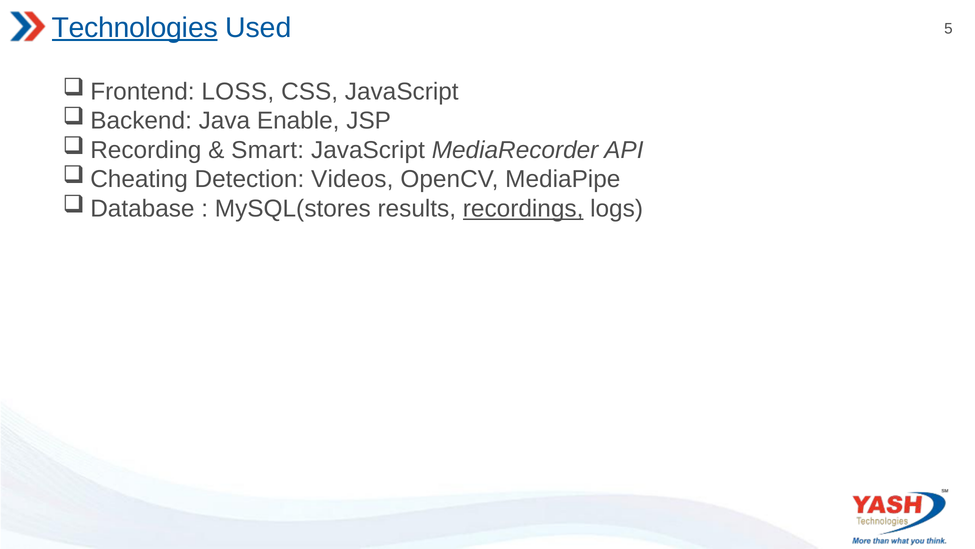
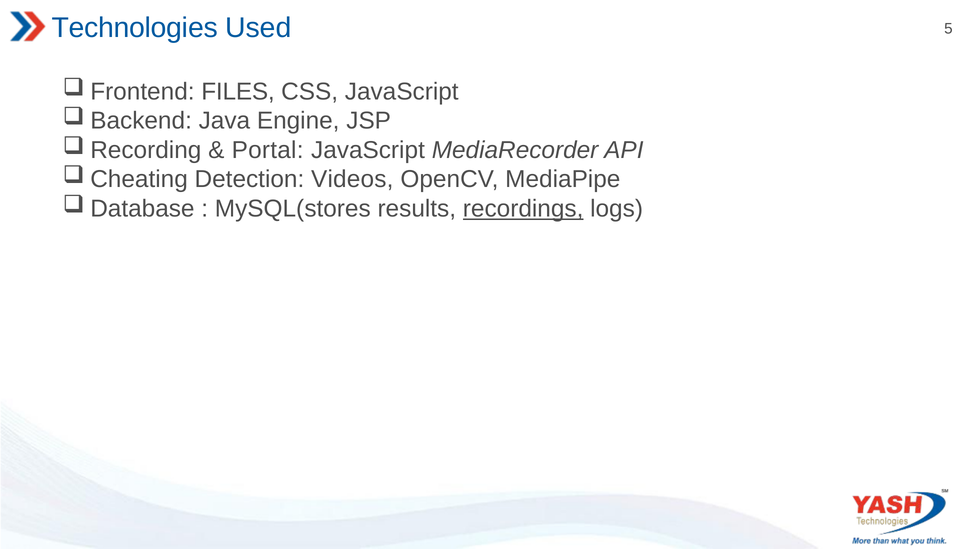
Technologies underline: present -> none
LOSS: LOSS -> FILES
Enable: Enable -> Engine
Smart: Smart -> Portal
